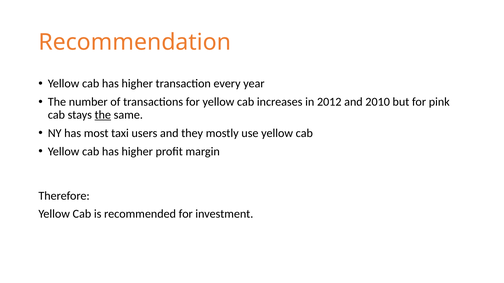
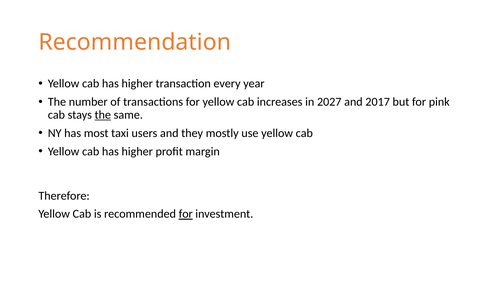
2012: 2012 -> 2027
2010: 2010 -> 2017
for at (186, 214) underline: none -> present
